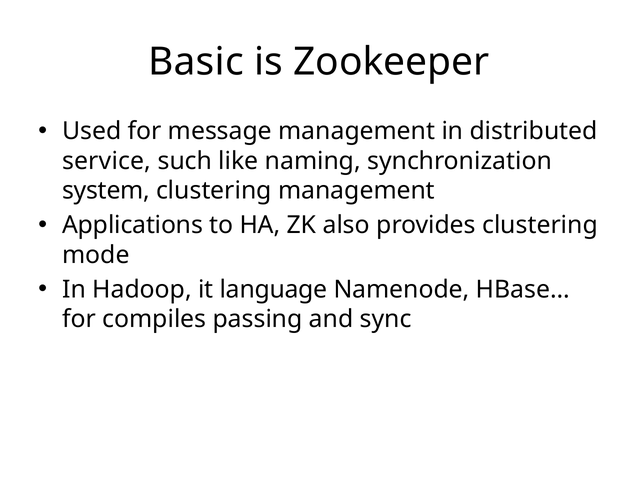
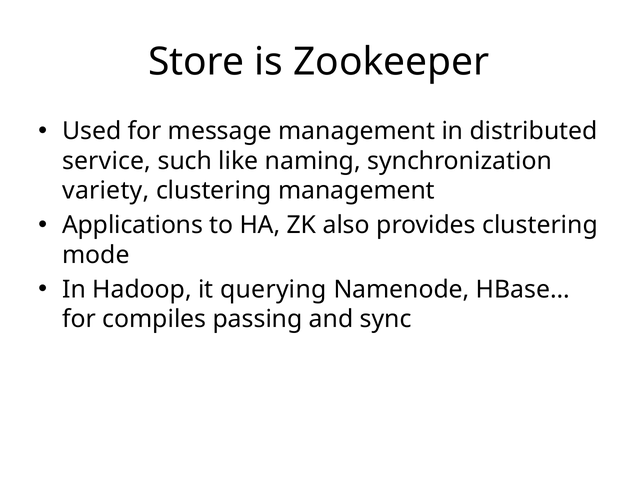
Basic: Basic -> Store
system: system -> variety
language: language -> querying
